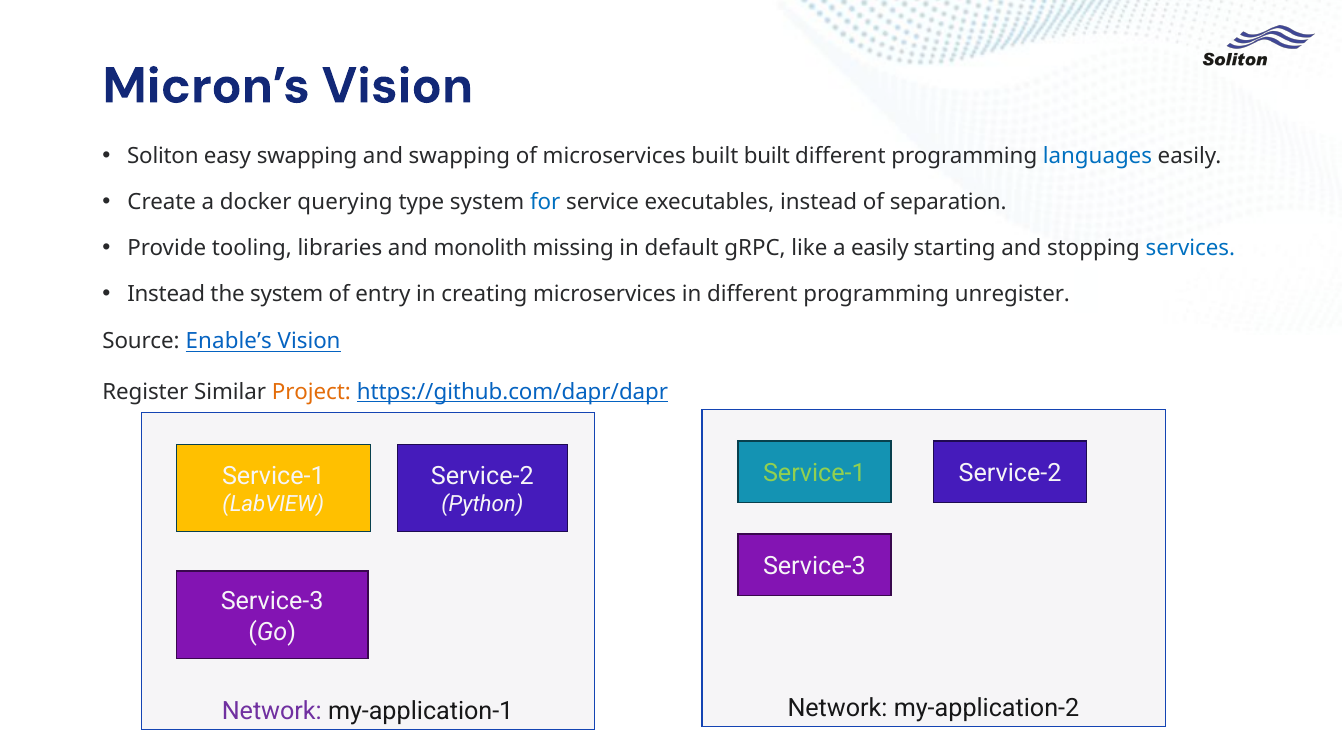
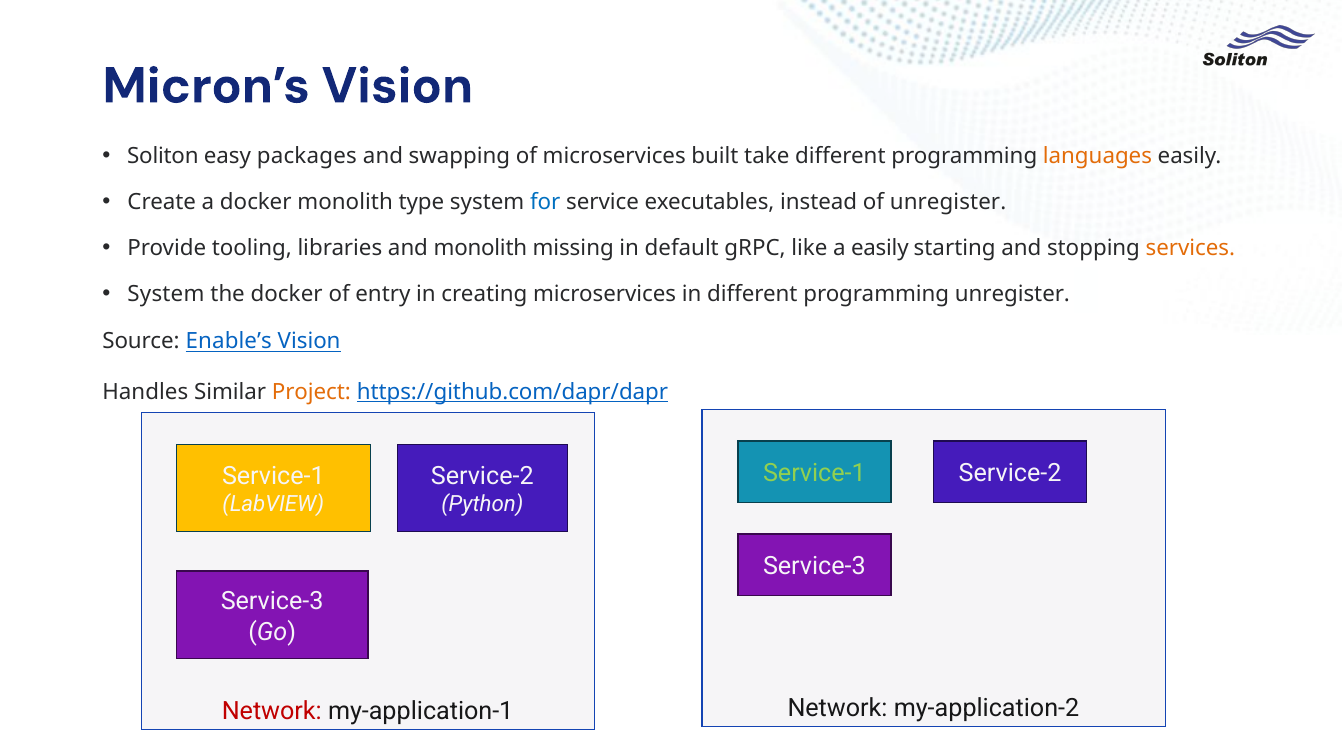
easy swapping: swapping -> packages
built built: built -> take
languages colour: blue -> orange
docker querying: querying -> monolith
of separation: separation -> unregister
services colour: blue -> orange
Instead at (166, 294): Instead -> System
the system: system -> docker
Register: Register -> Handles
Network at (272, 711) colour: purple -> red
